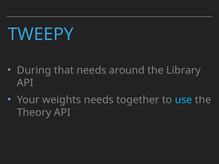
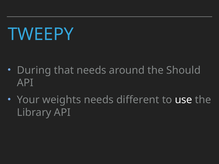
Library: Library -> Should
together: together -> different
use colour: light blue -> white
Theory: Theory -> Library
